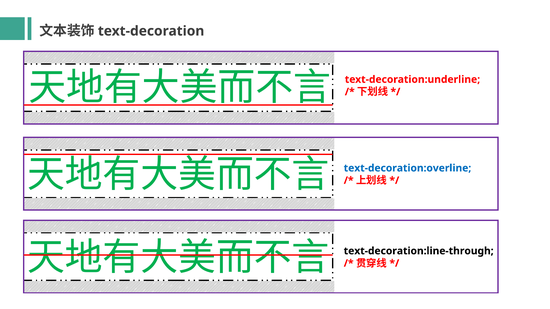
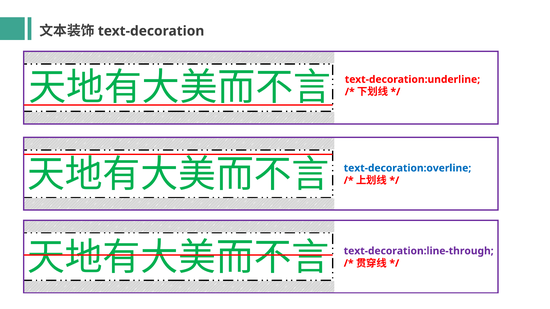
text-decoration:line-through colour: black -> purple
